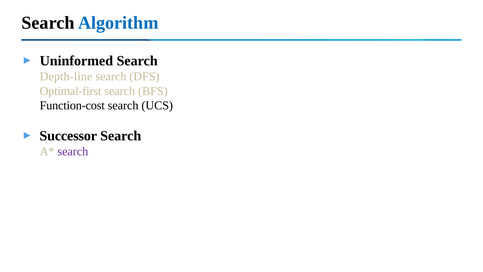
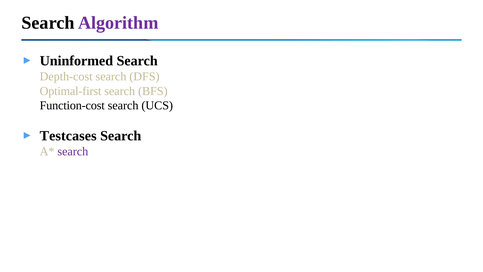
Algorithm colour: blue -> purple
Depth-line: Depth-line -> Depth-cost
Successor: Successor -> Testcases
